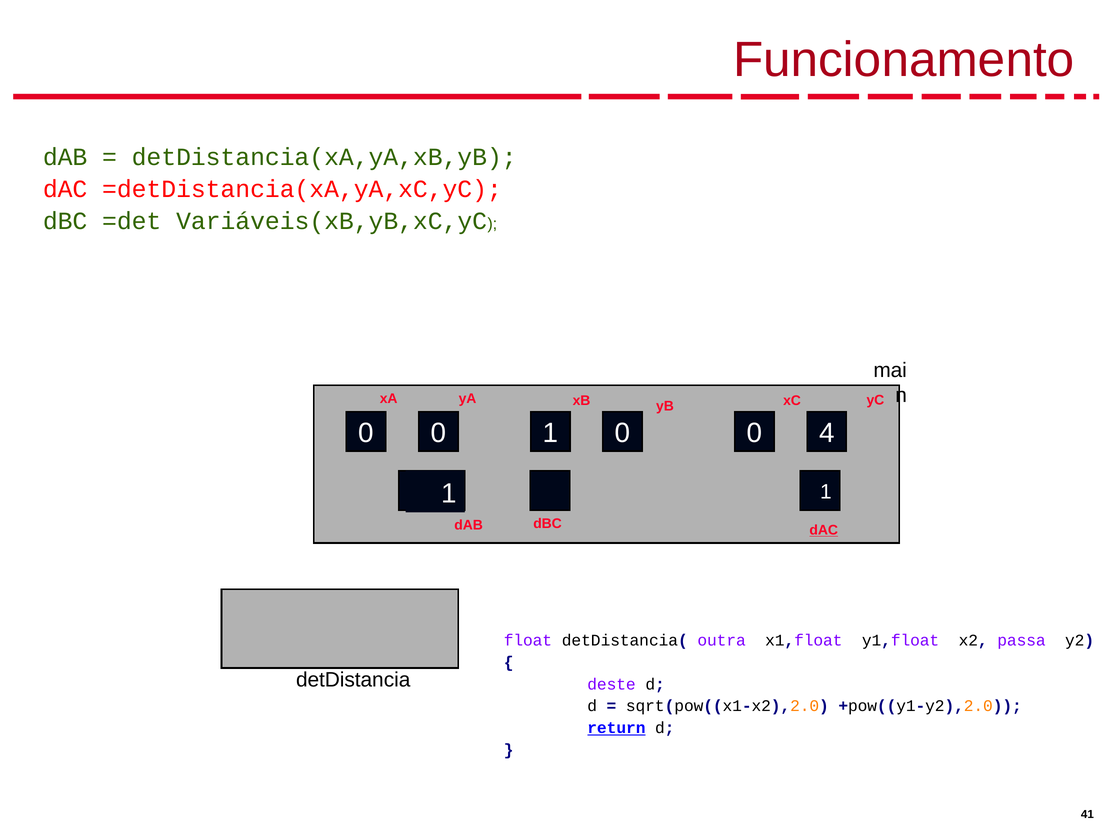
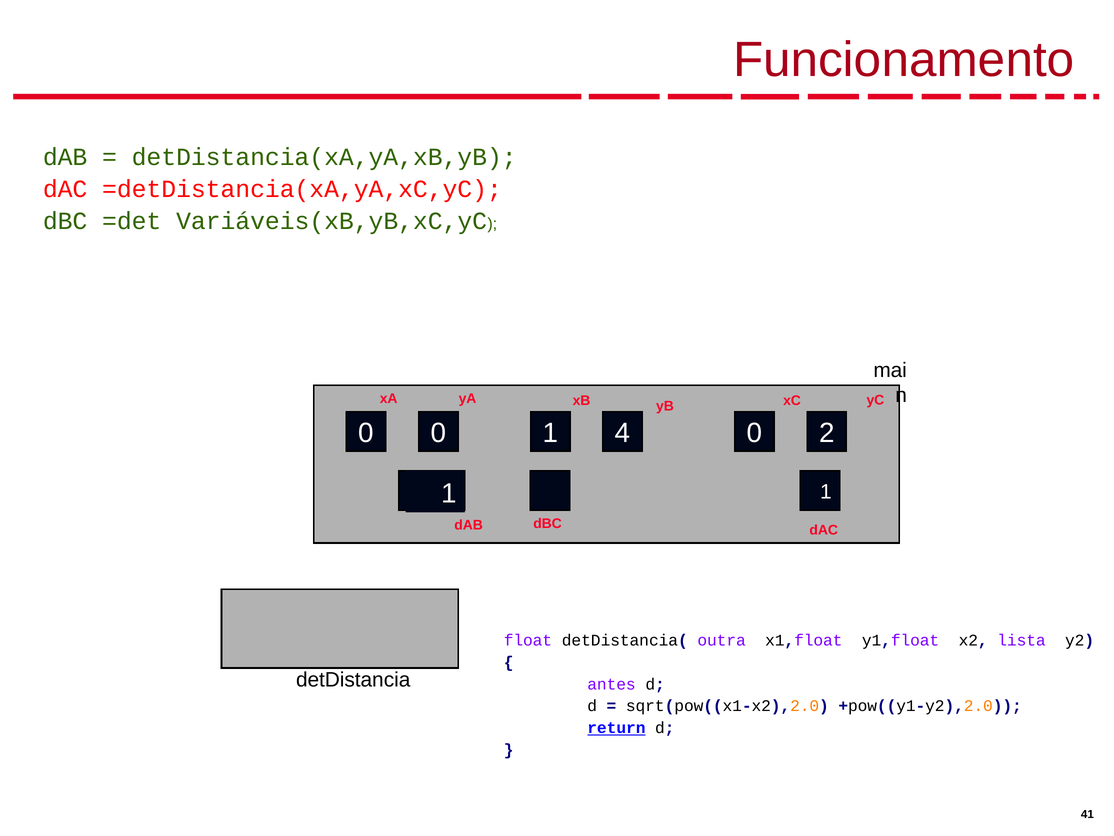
1 0: 0 -> 4
4: 4 -> 2
dAC at (824, 530) underline: present -> none
passa: passa -> lista
deste: deste -> antes
